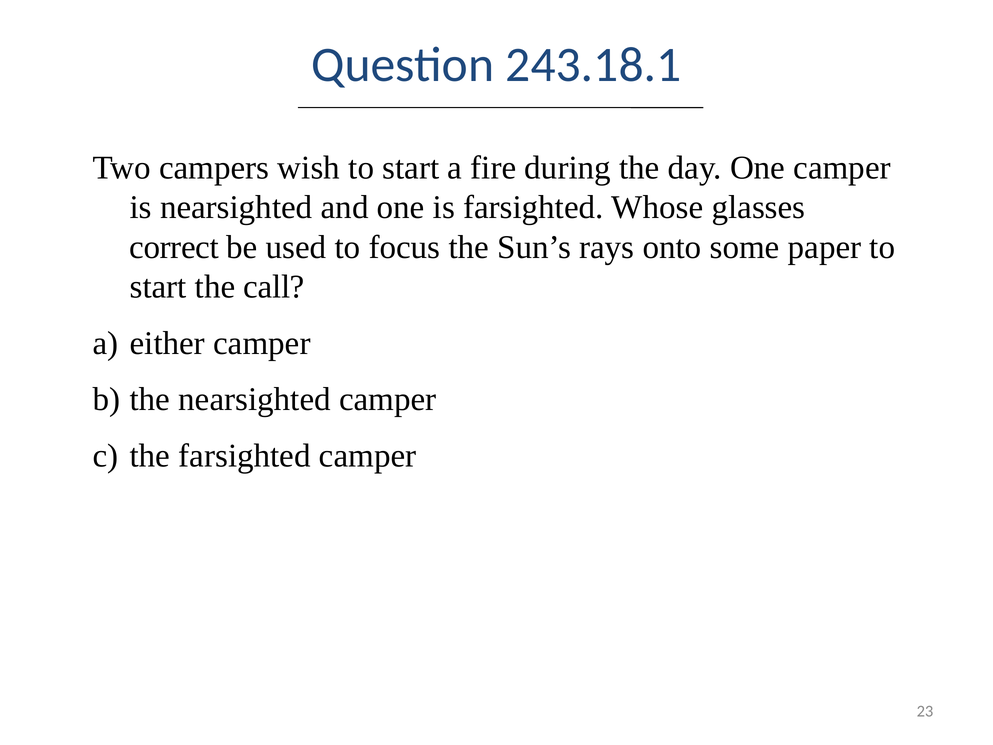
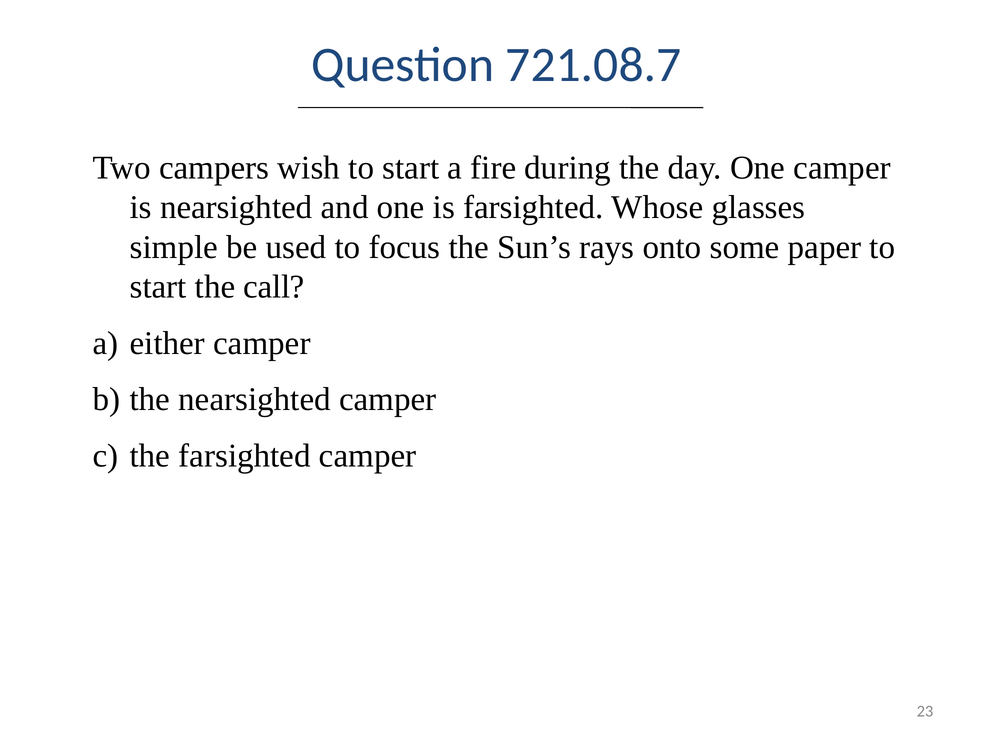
243.18.1: 243.18.1 -> 721.08.7
correct: correct -> simple
